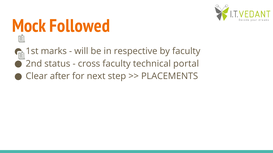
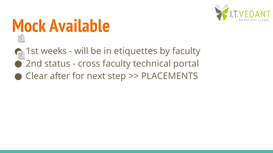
Followed: Followed -> Available
marks: marks -> weeks
respective: respective -> etiquettes
